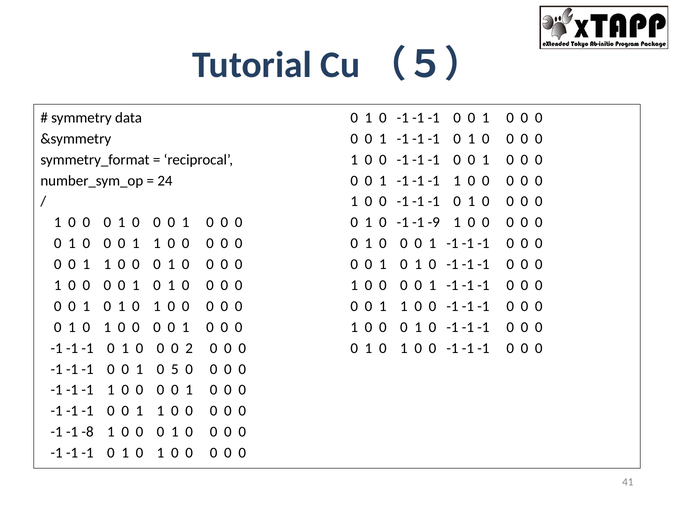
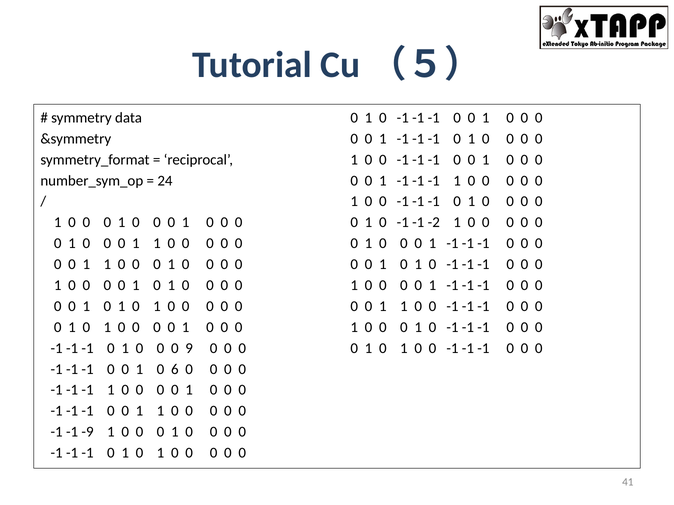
-9: -9 -> -2
2: 2 -> 9
5: 5 -> 6
-8: -8 -> -9
